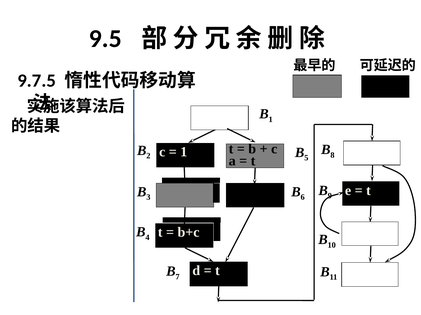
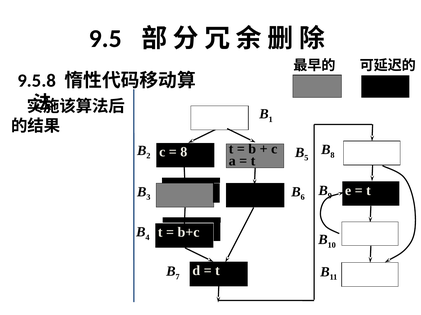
9.7.5: 9.7.5 -> 9.5.8
1 at (184, 152): 1 -> 8
